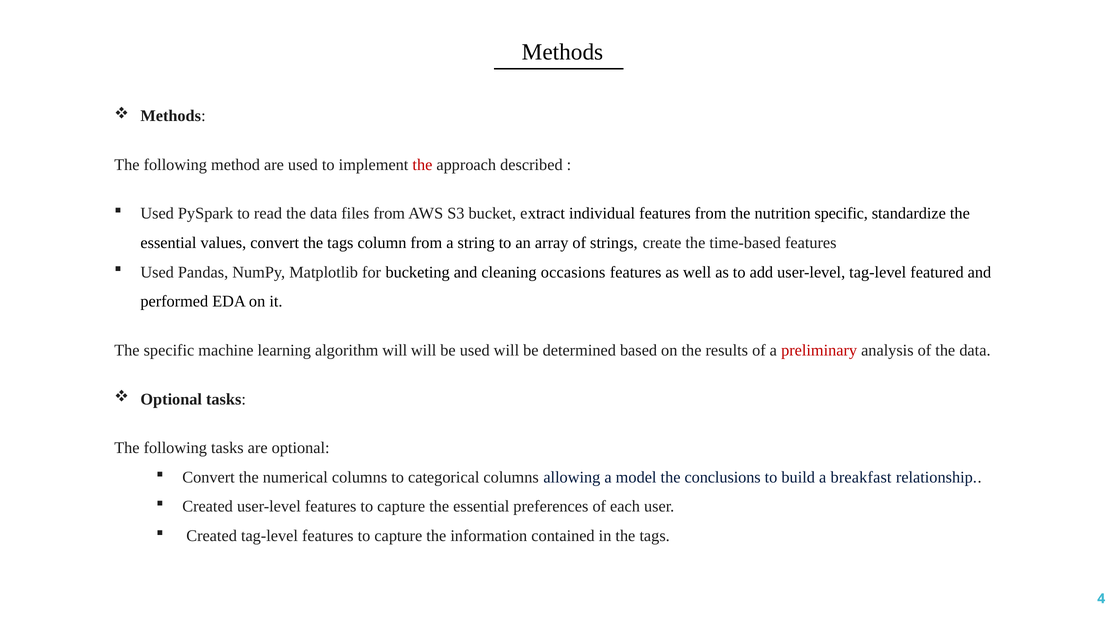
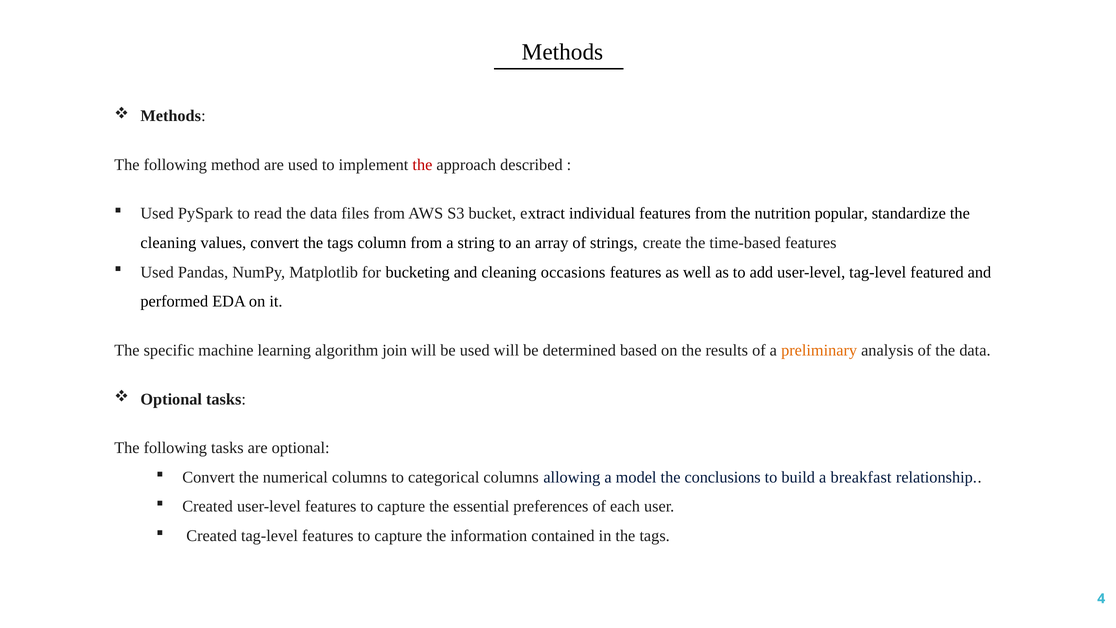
nutrition specific: specific -> popular
essential at (168, 243): essential -> cleaning
algorithm will: will -> join
preliminary colour: red -> orange
